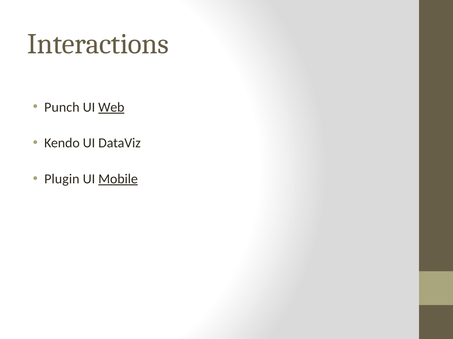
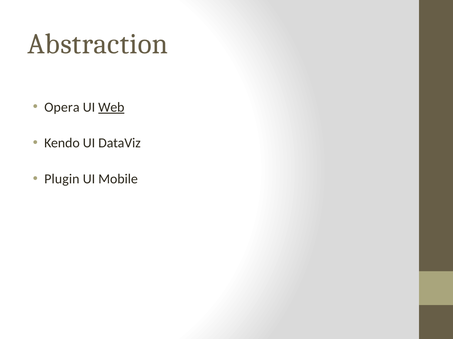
Interactions: Interactions -> Abstraction
Punch: Punch -> Opera
Mobile underline: present -> none
